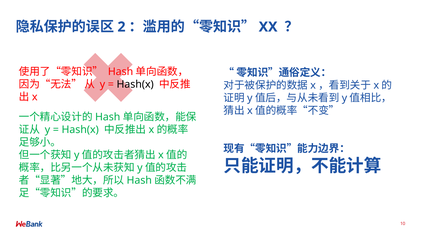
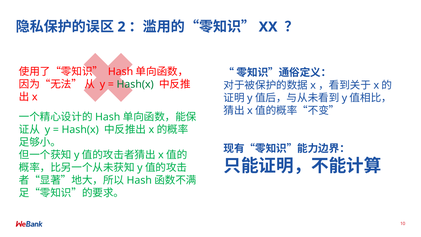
Hash(x at (135, 84) colour: black -> green
